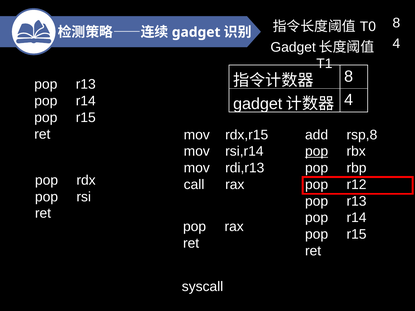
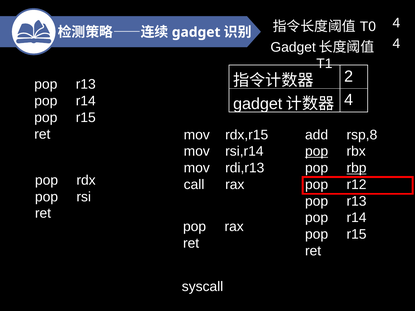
8 at (396, 23): 8 -> 4
8 at (349, 76): 8 -> 2
rbp underline: none -> present
